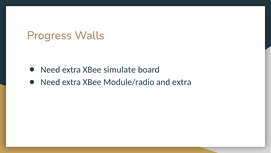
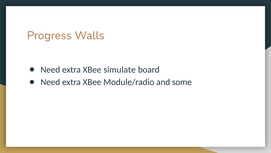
and extra: extra -> some
